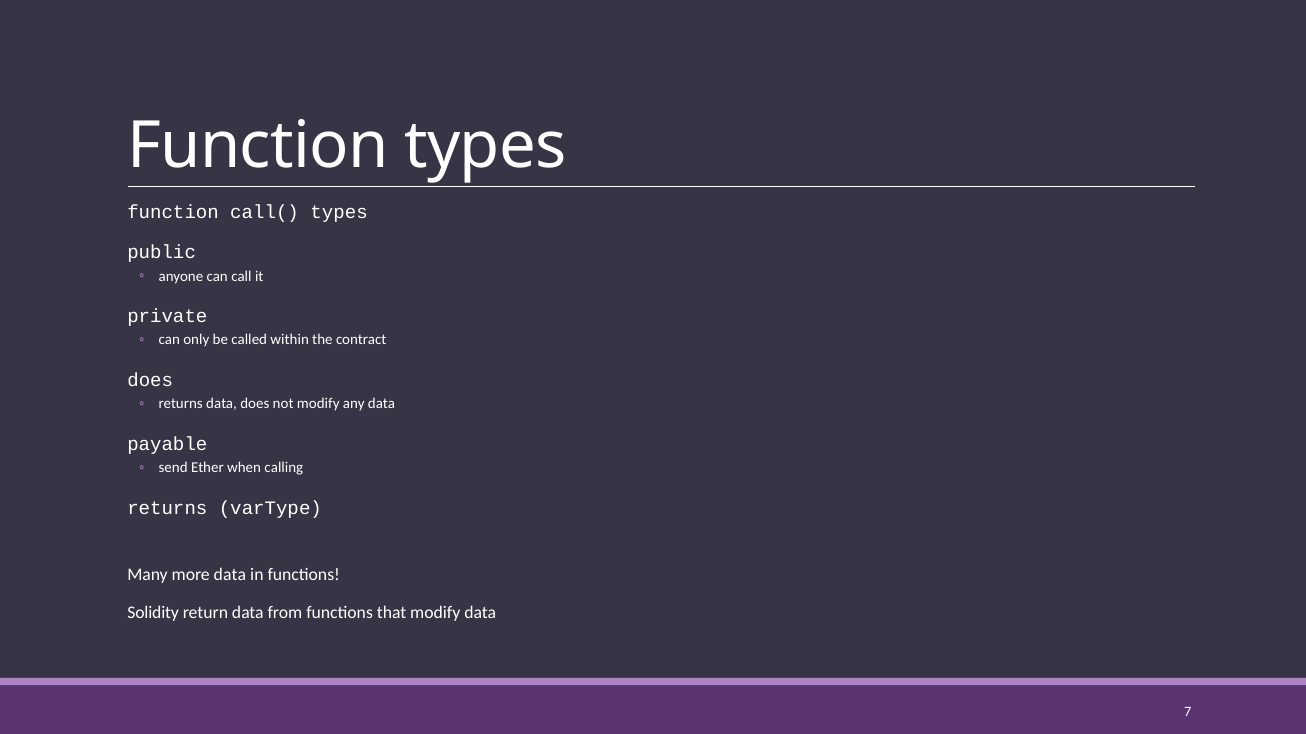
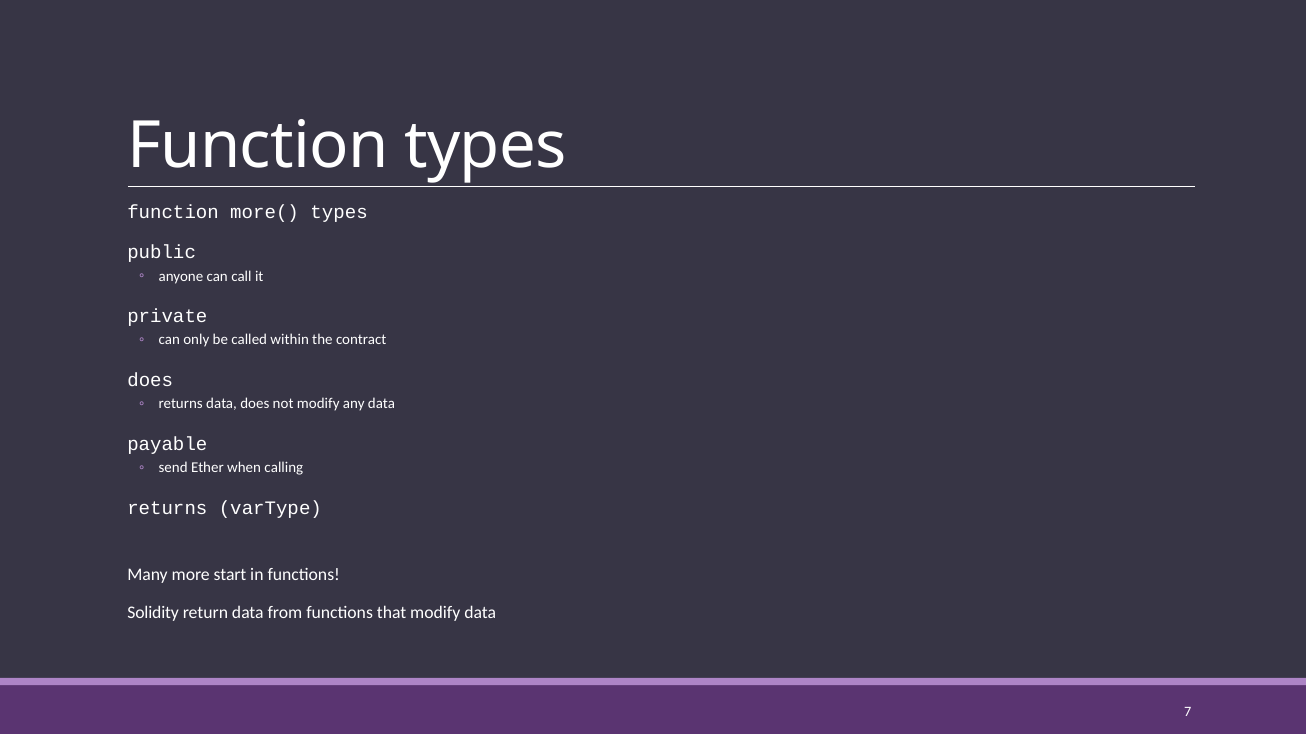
call(: call( -> more(
more data: data -> start
